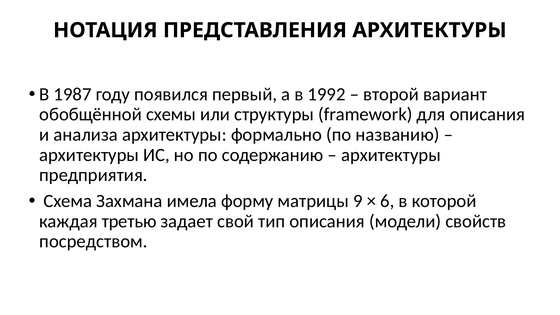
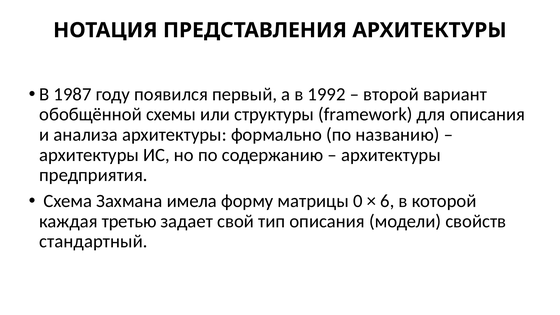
9: 9 -> 0
посредством: посредством -> стандартный
